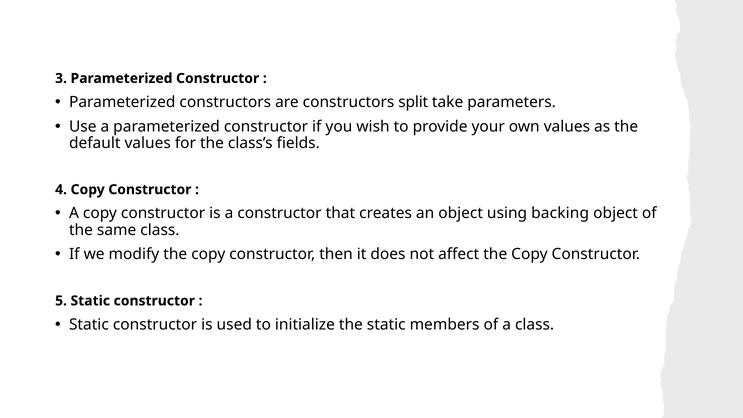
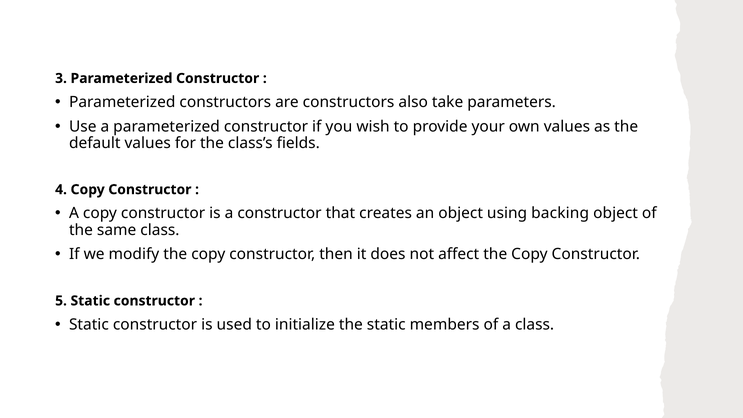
split: split -> also
